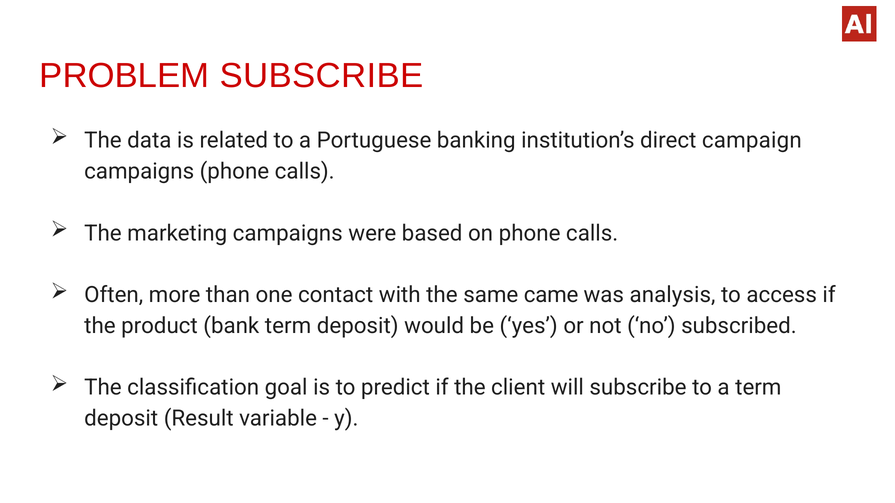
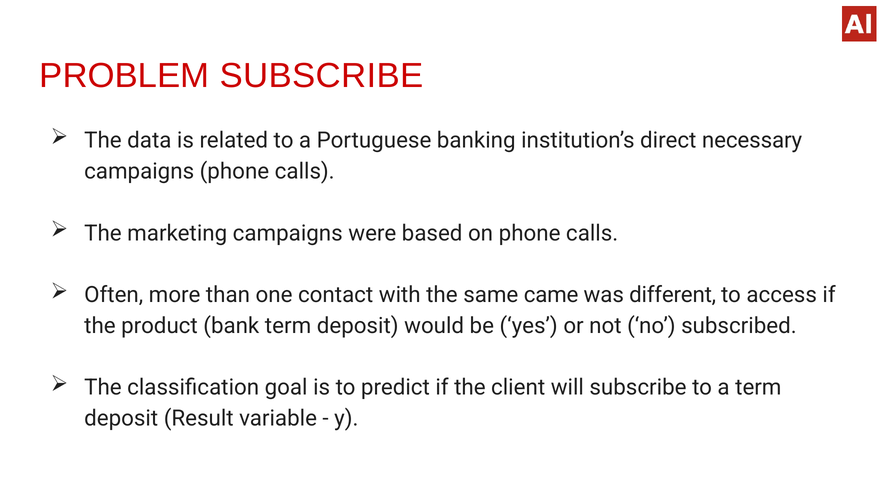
campaign: campaign -> necessary
analysis: analysis -> different
